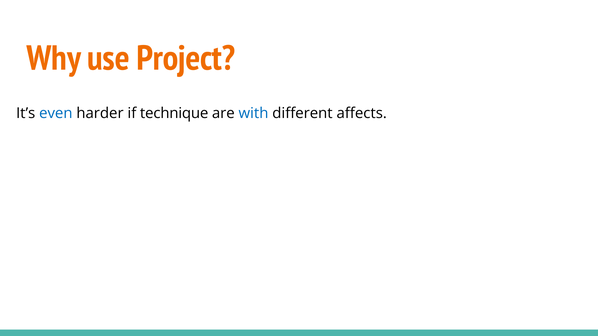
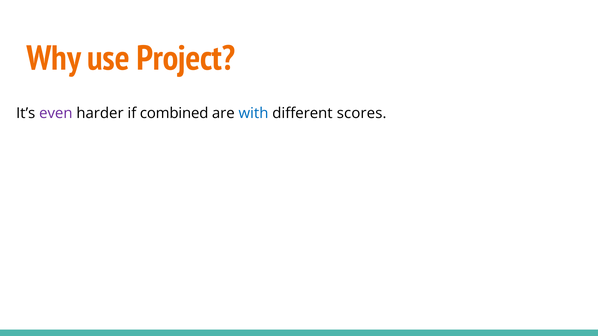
even colour: blue -> purple
technique: technique -> combined
affects: affects -> scores
